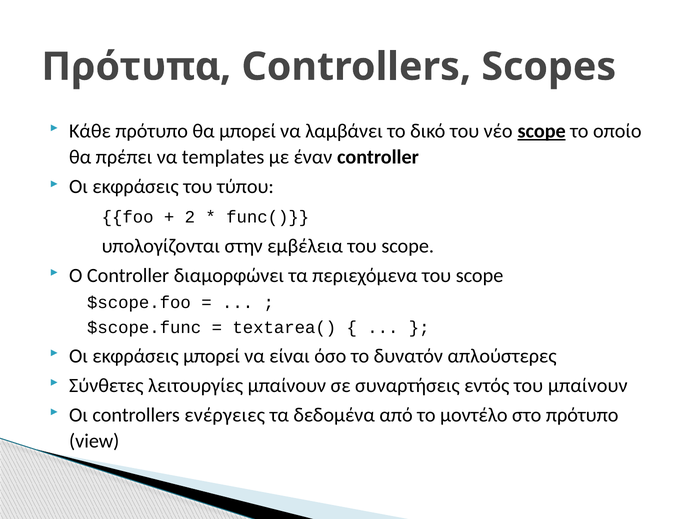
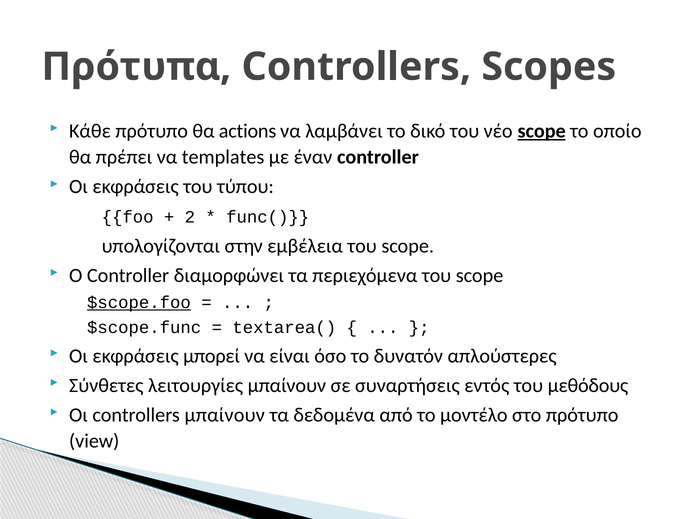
θα μπορεί: μπορεί -> actions
$scope.foo underline: none -> present
του μπαίνουν: μπαίνουν -> μεθόδους
controllers ενέργειες: ενέργειες -> μπαίνουν
